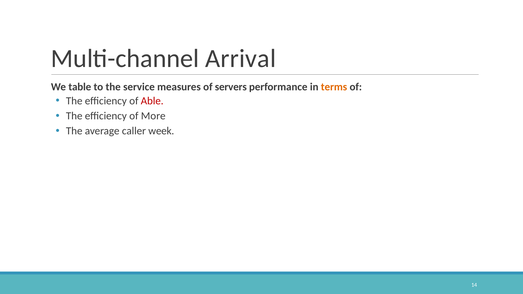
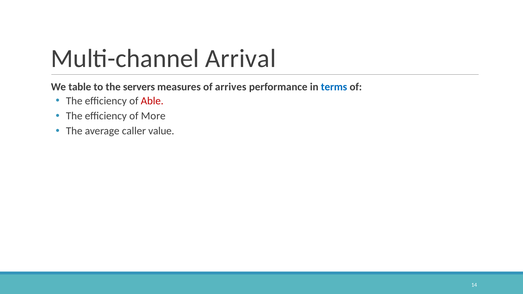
service: service -> servers
servers: servers -> arrives
terms colour: orange -> blue
week: week -> value
